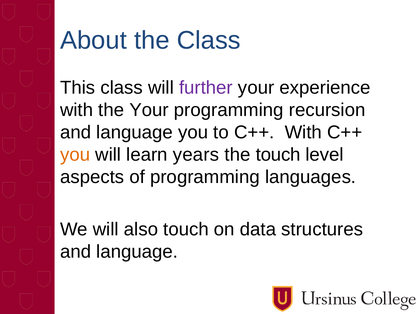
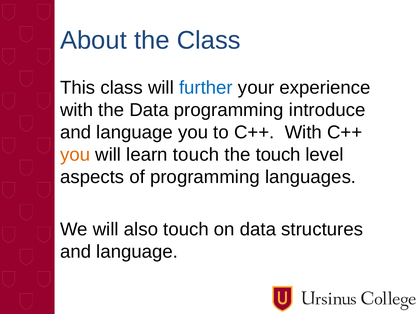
further colour: purple -> blue
the Your: Your -> Data
recursion: recursion -> introduce
learn years: years -> touch
